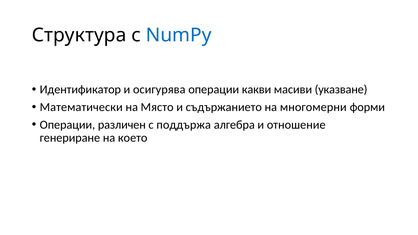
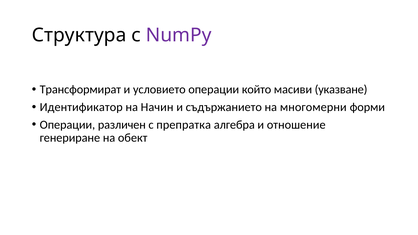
NumPy colour: blue -> purple
Идентификатор: Идентификатор -> Трансформират
осигурява: осигурява -> условието
какви: какви -> който
Математически: Математически -> Идентификатор
Място: Място -> Начин
поддържа: поддържа -> препратка
което: което -> обект
